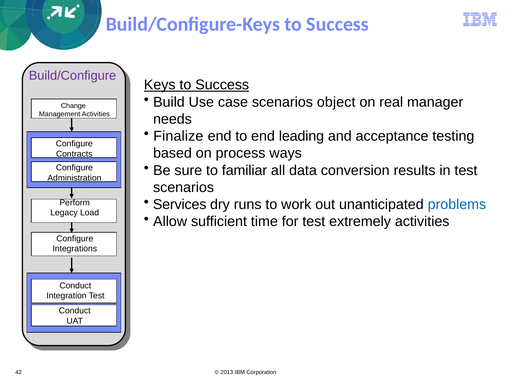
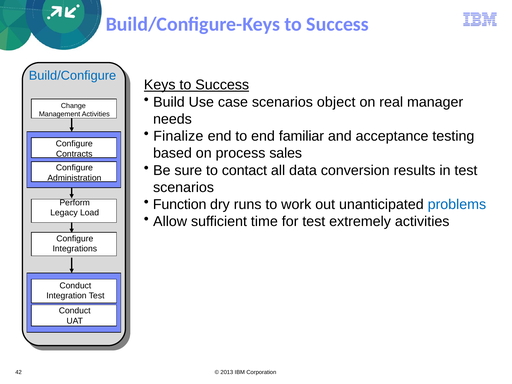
Build/Configure colour: purple -> blue
leading: leading -> familiar
ways: ways -> sales
familiar: familiar -> contact
Services: Services -> Function
